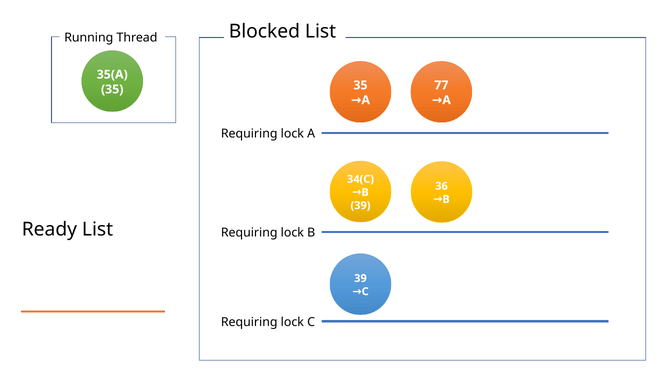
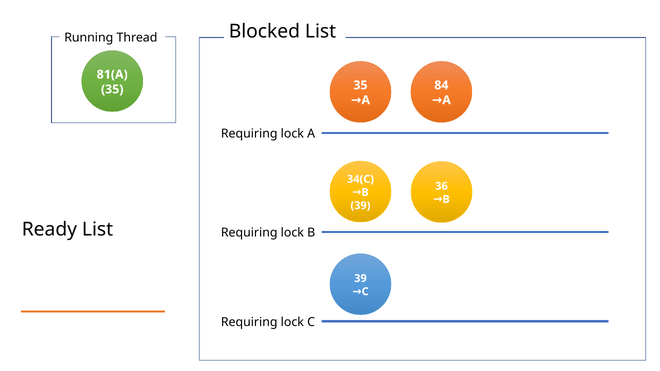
35(A: 35(A -> 81(A
77: 77 -> 84
